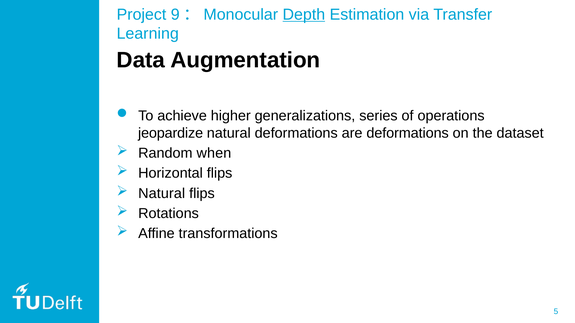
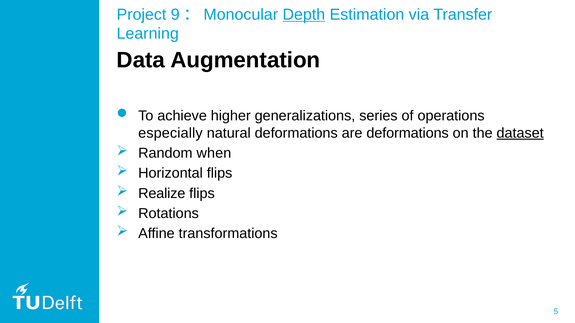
jeopardize: jeopardize -> especially
dataset underline: none -> present
Natural at (162, 194): Natural -> Realize
